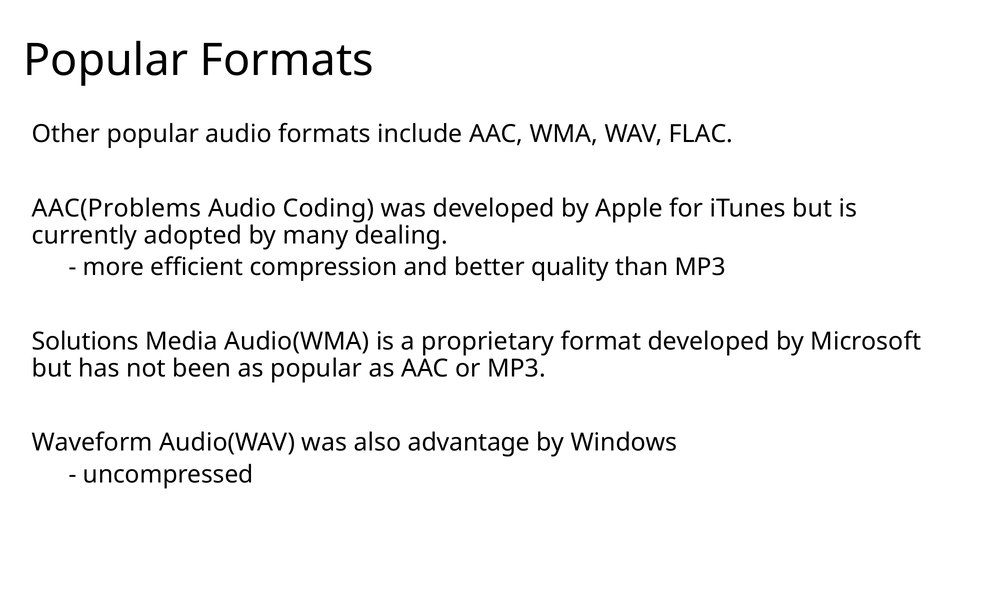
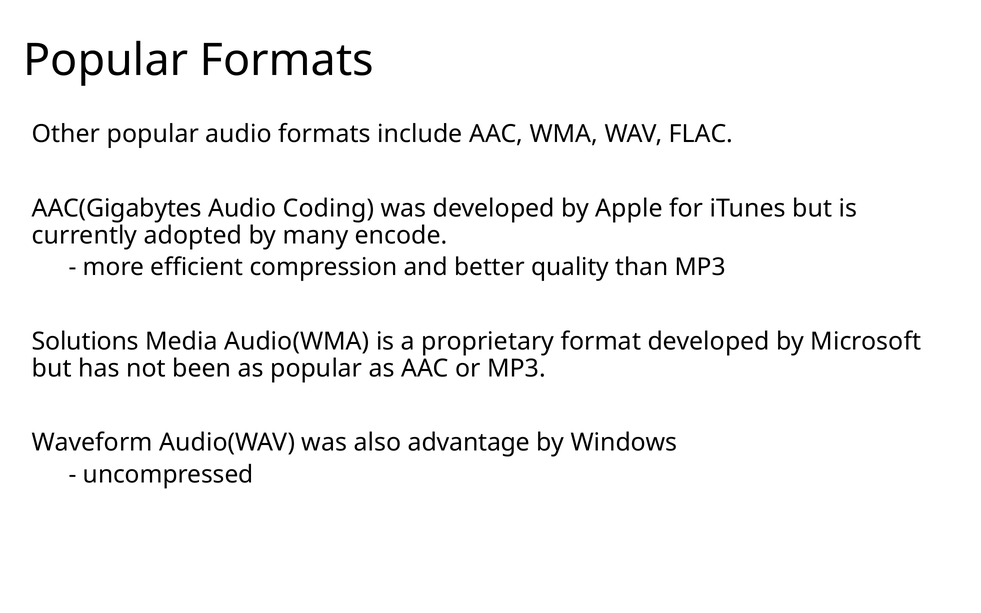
AAC(Problems: AAC(Problems -> AAC(Gigabytes
dealing: dealing -> encode
